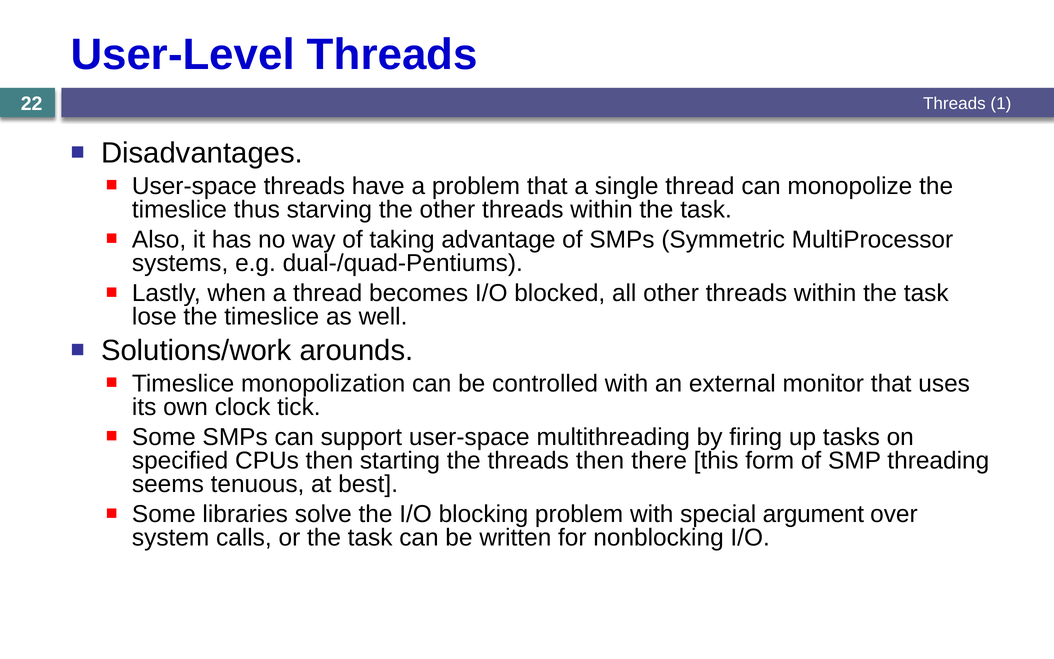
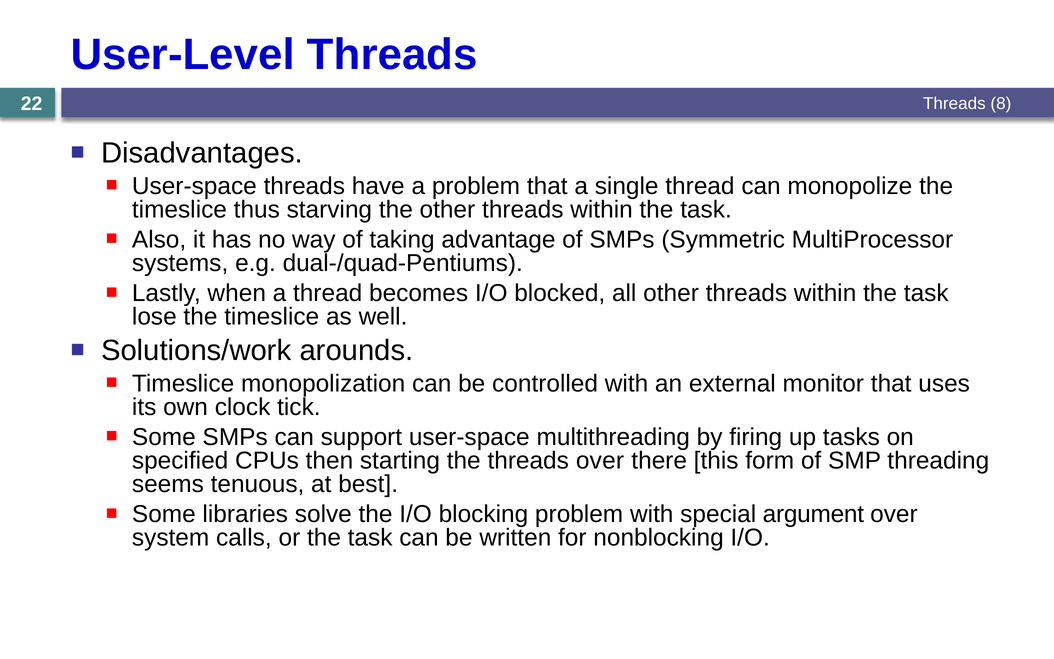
1: 1 -> 8
threads then: then -> over
